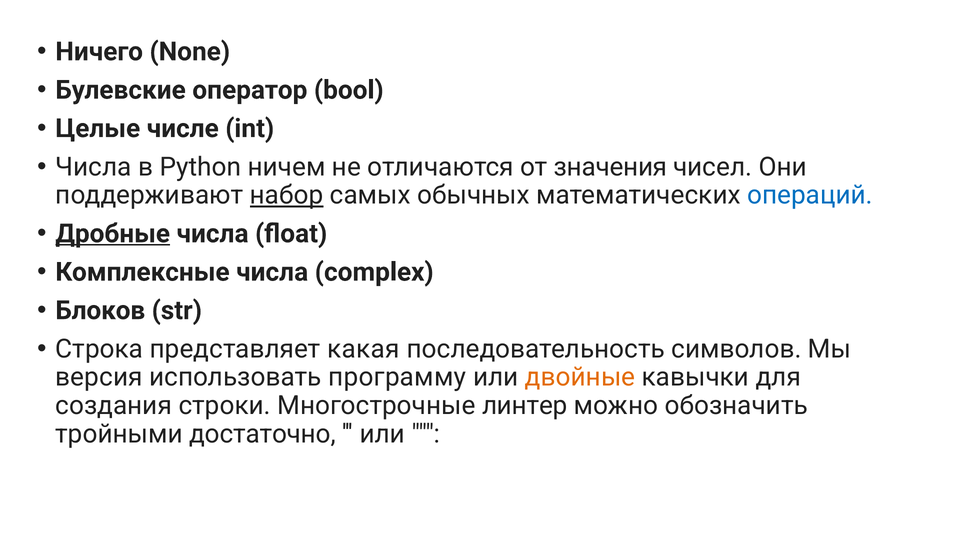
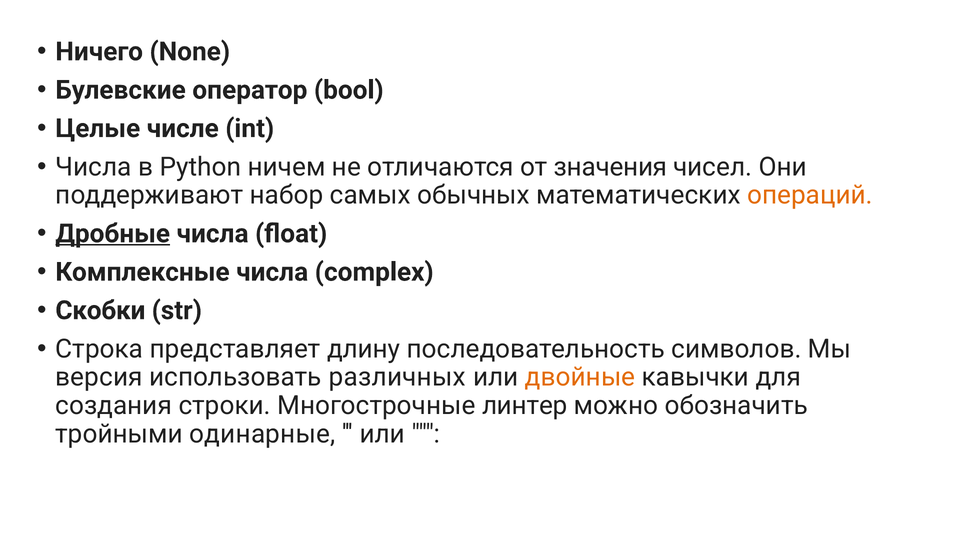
набор underline: present -> none
операций colour: blue -> orange
Блоков: Блоков -> Скобки
какая: какая -> длину
программу: программу -> различных
достаточно: достаточно -> одинарные
